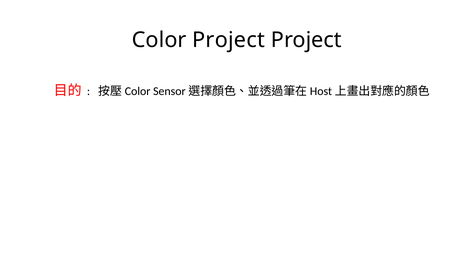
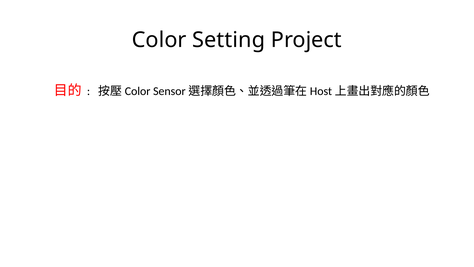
Color Project: Project -> Setting
